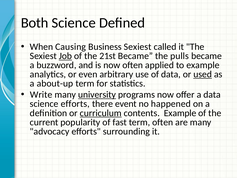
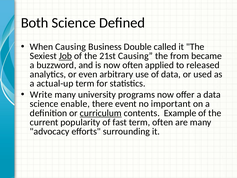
Business Sexiest: Sexiest -> Double
21st Became: Became -> Causing
pulls: pulls -> from
to example: example -> released
used underline: present -> none
about-up: about-up -> actual-up
university underline: present -> none
science efforts: efforts -> enable
happened: happened -> important
